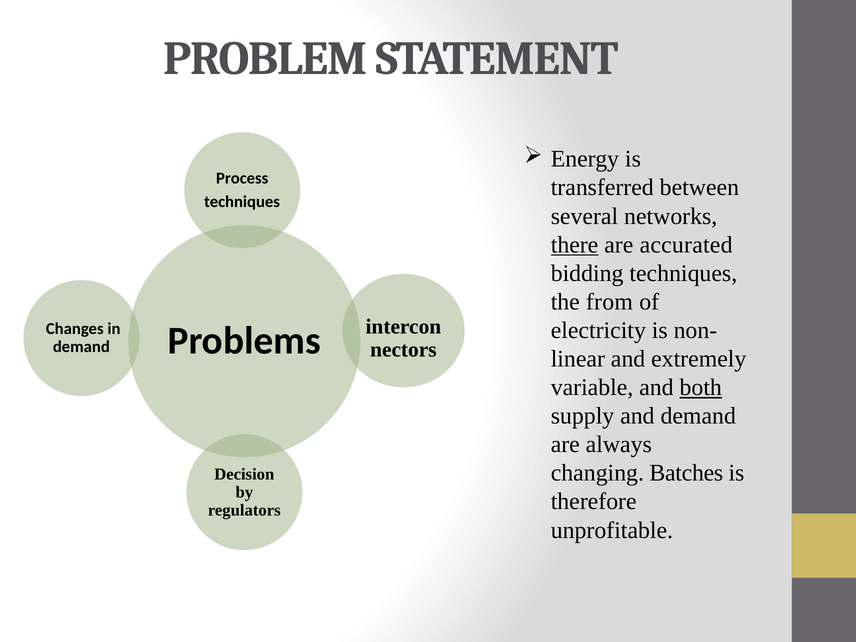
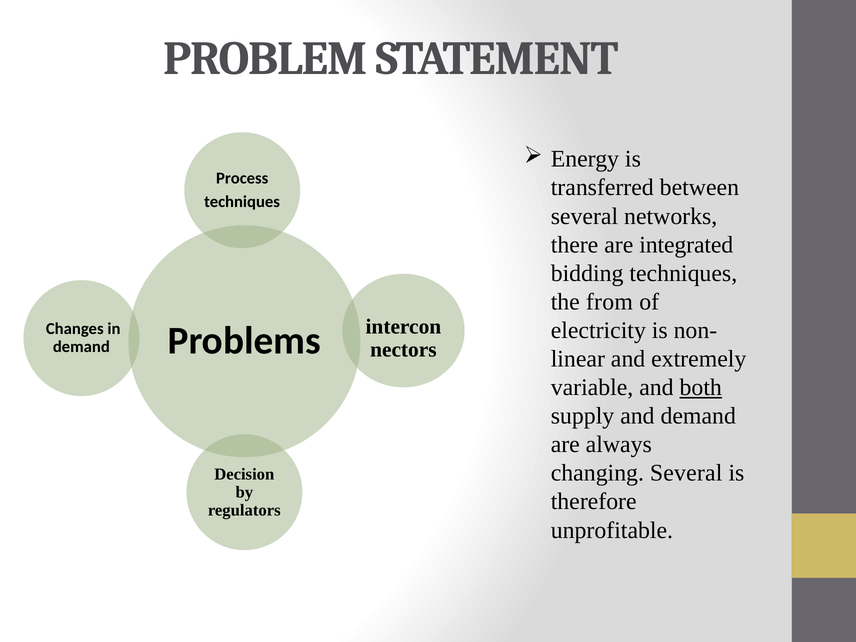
there underline: present -> none
accurated: accurated -> integrated
changing Batches: Batches -> Several
